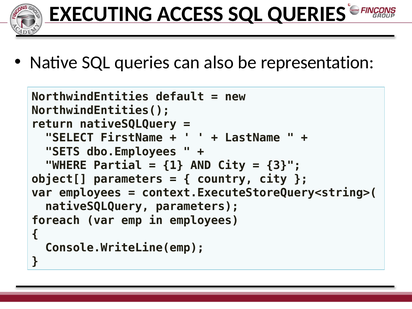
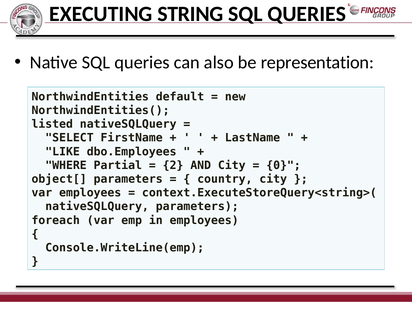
ACCESS: ACCESS -> STRING
return: return -> listed
SETS: SETS -> LIKE
1: 1 -> 2
3: 3 -> 0
